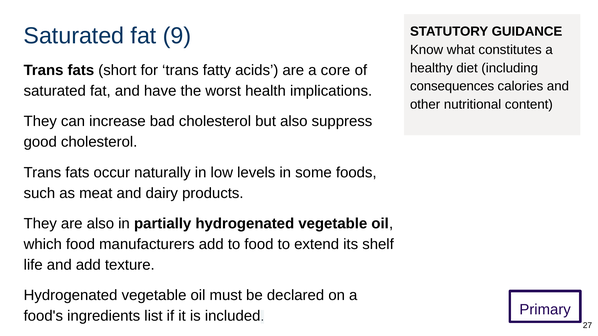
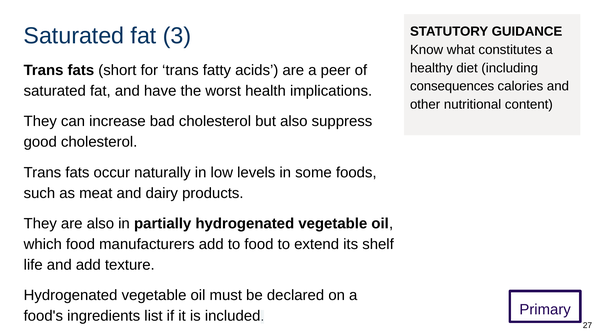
9: 9 -> 3
core: core -> peer
